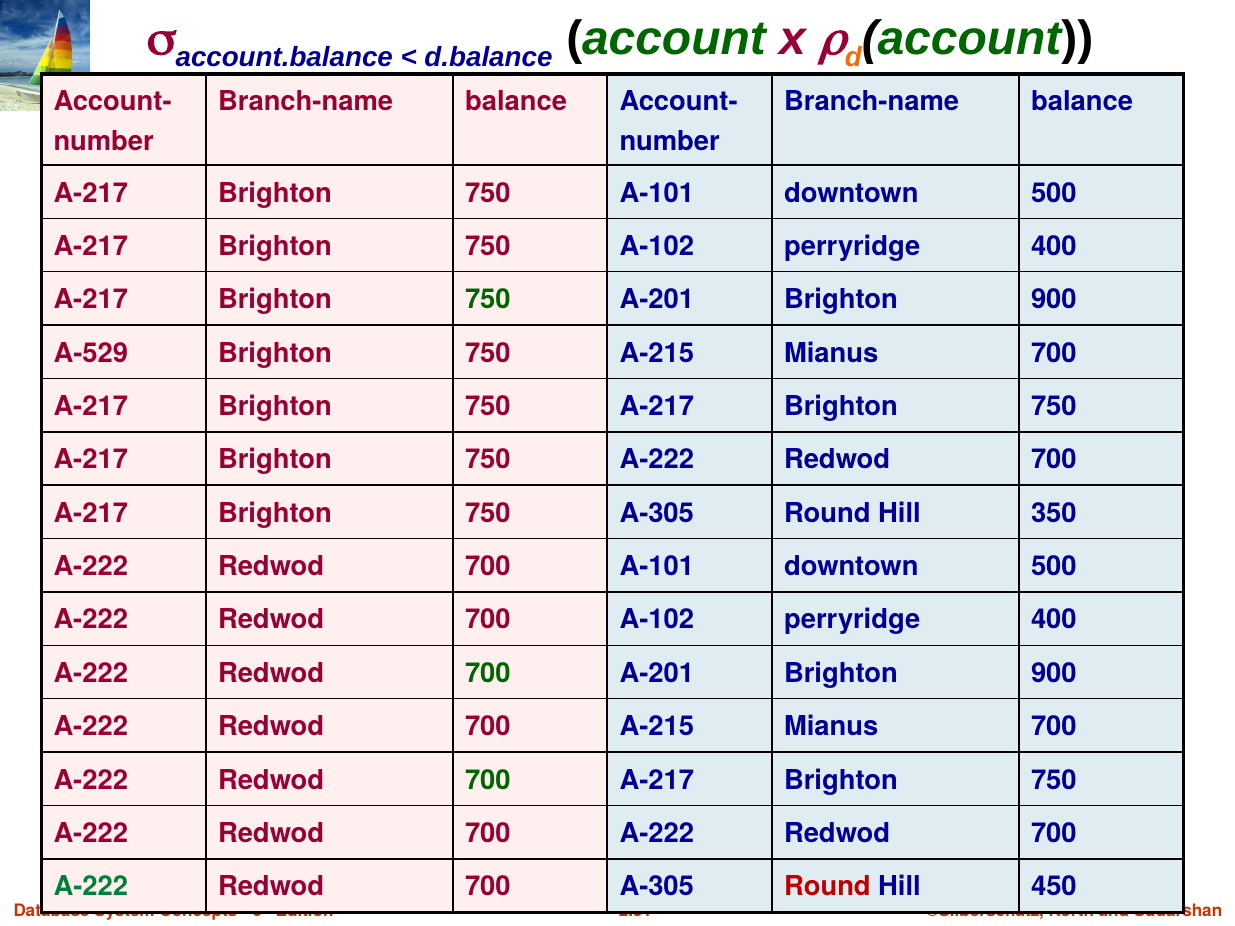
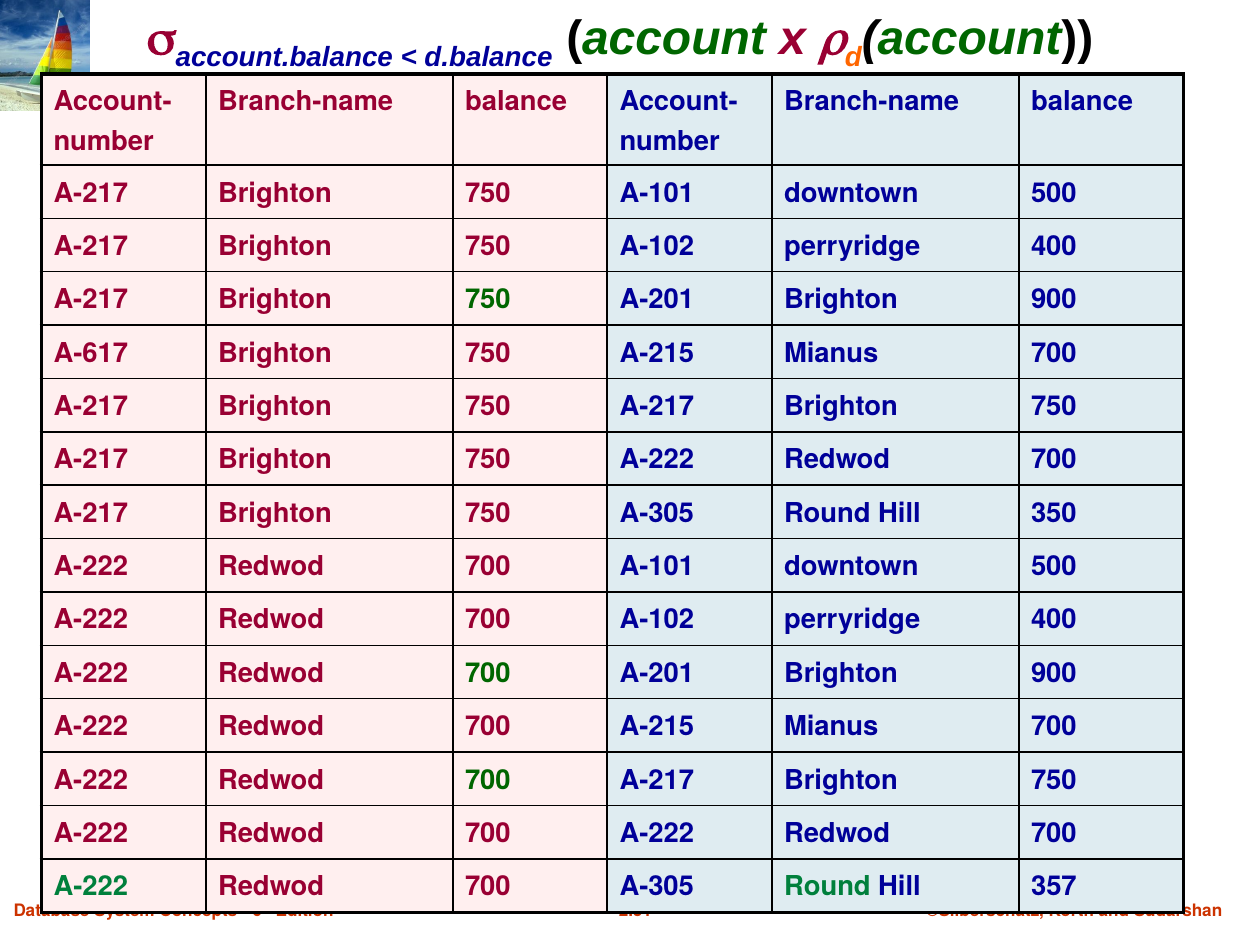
A-529: A-529 -> A-617
Round at (827, 887) colour: red -> green
450: 450 -> 357
